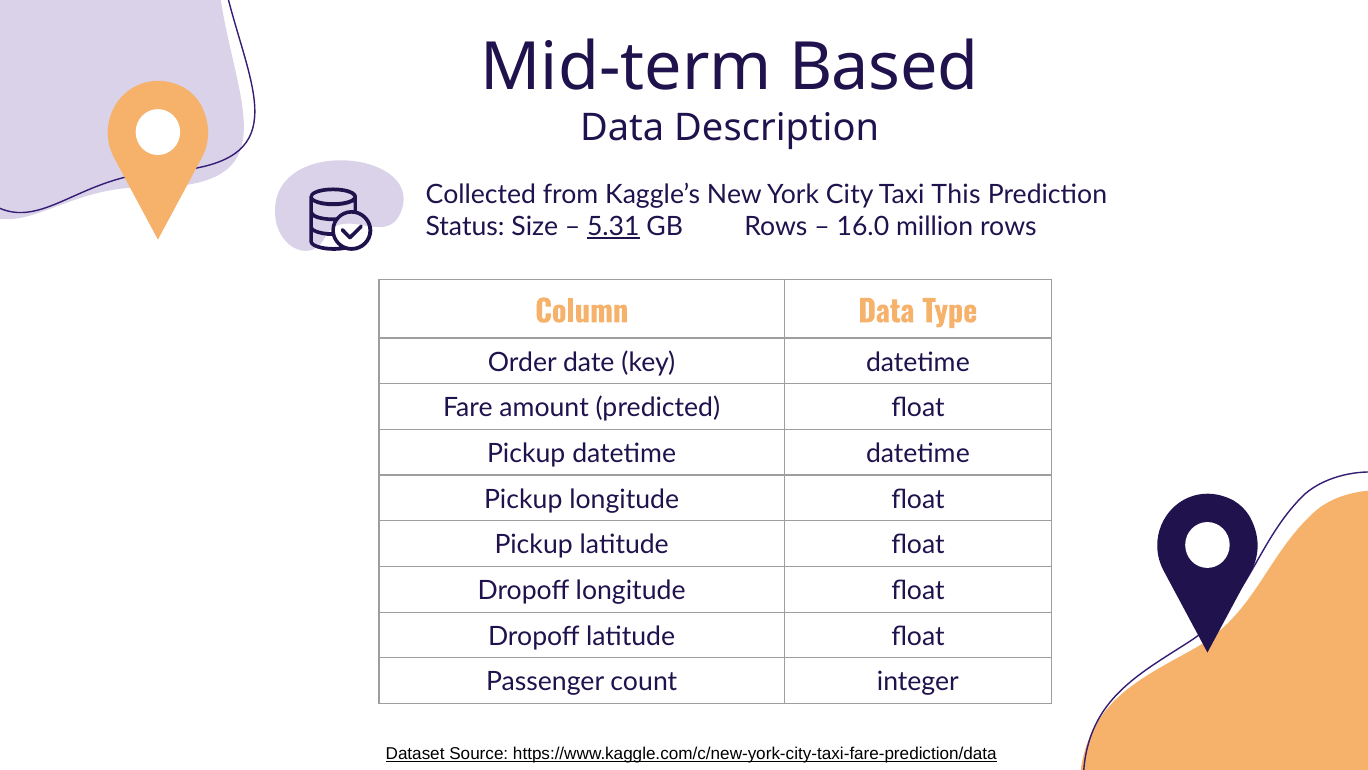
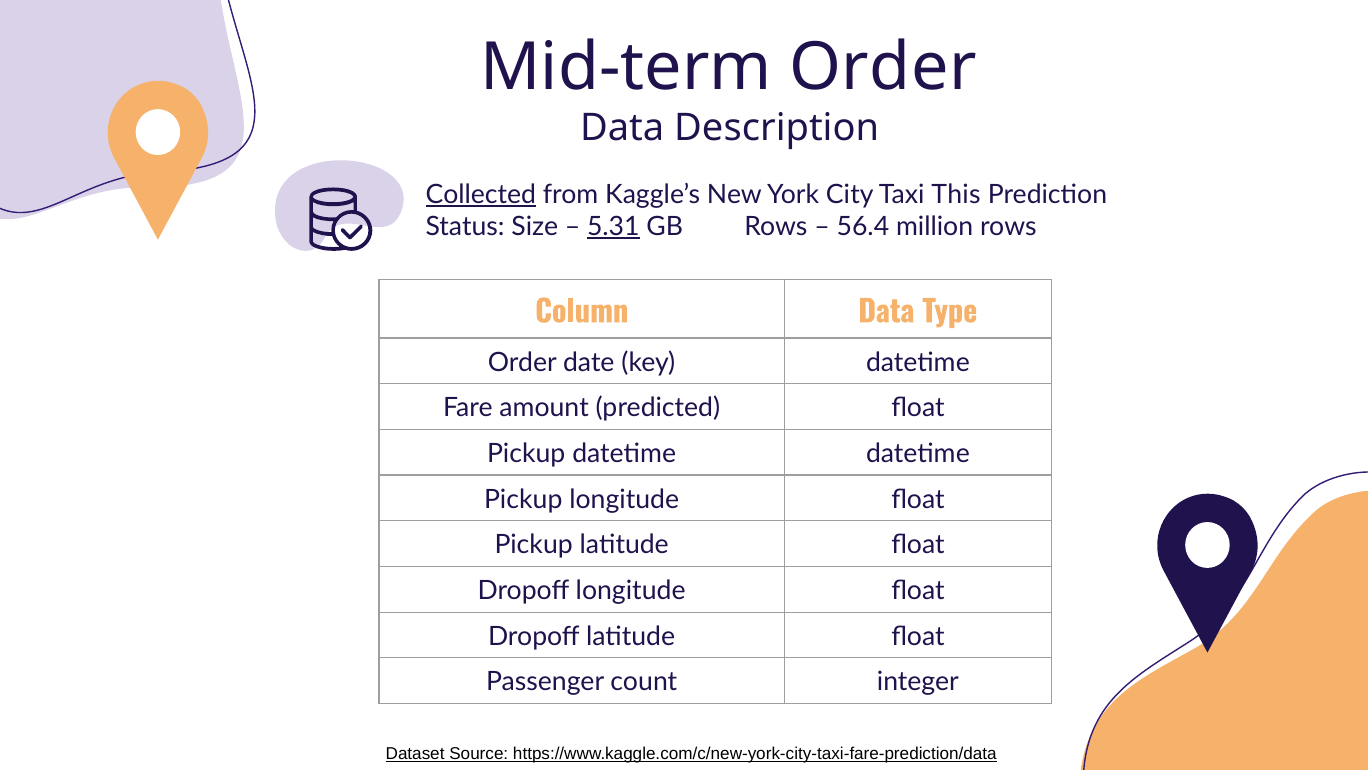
Mid-term Based: Based -> Order
Collected underline: none -> present
16.0: 16.0 -> 56.4
